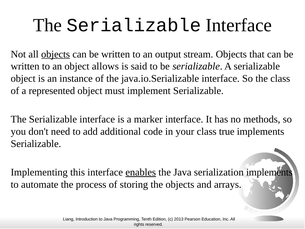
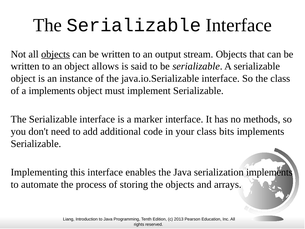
a represented: represented -> implements
true: true -> bits
enables underline: present -> none
